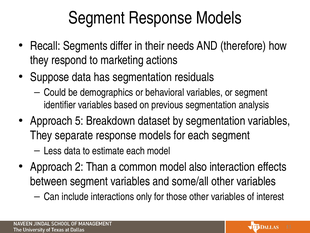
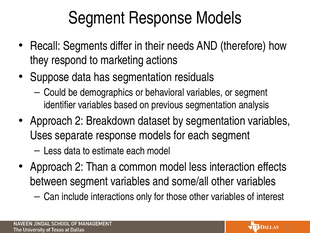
5 at (79, 121): 5 -> 2
They at (41, 135): They -> Uses
model also: also -> less
